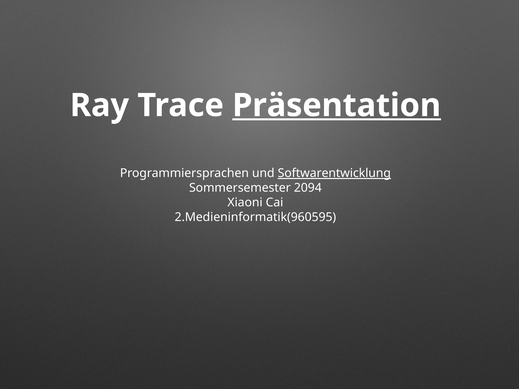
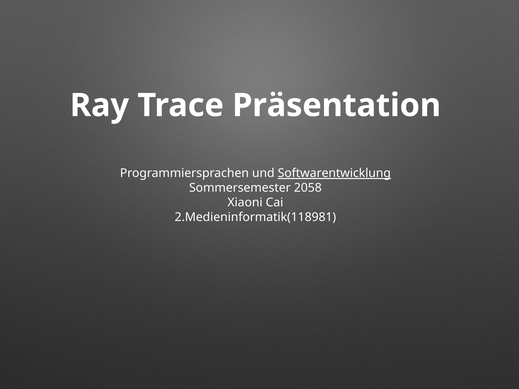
Präsentation underline: present -> none
2094: 2094 -> 2058
2.Medieninformatik(960595: 2.Medieninformatik(960595 -> 2.Medieninformatik(118981
